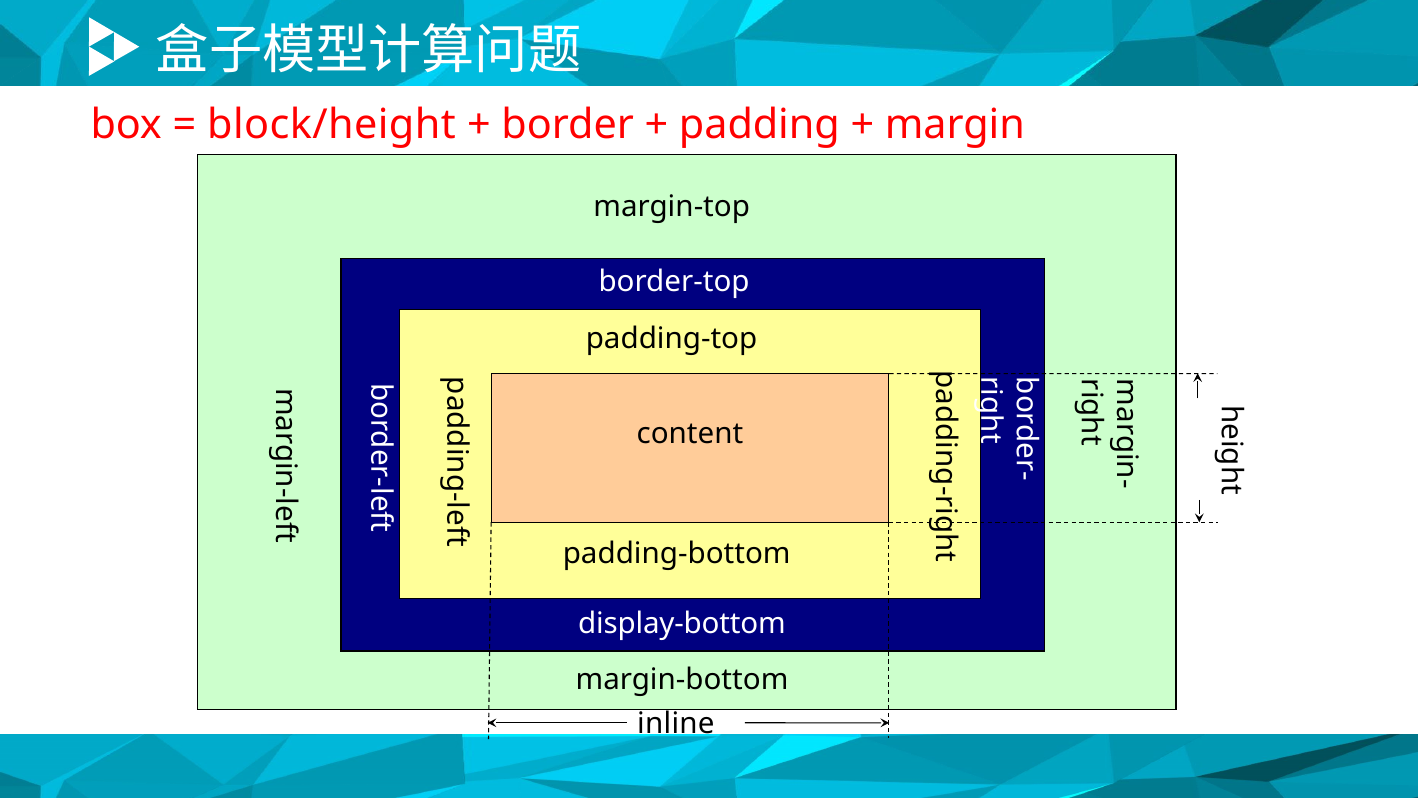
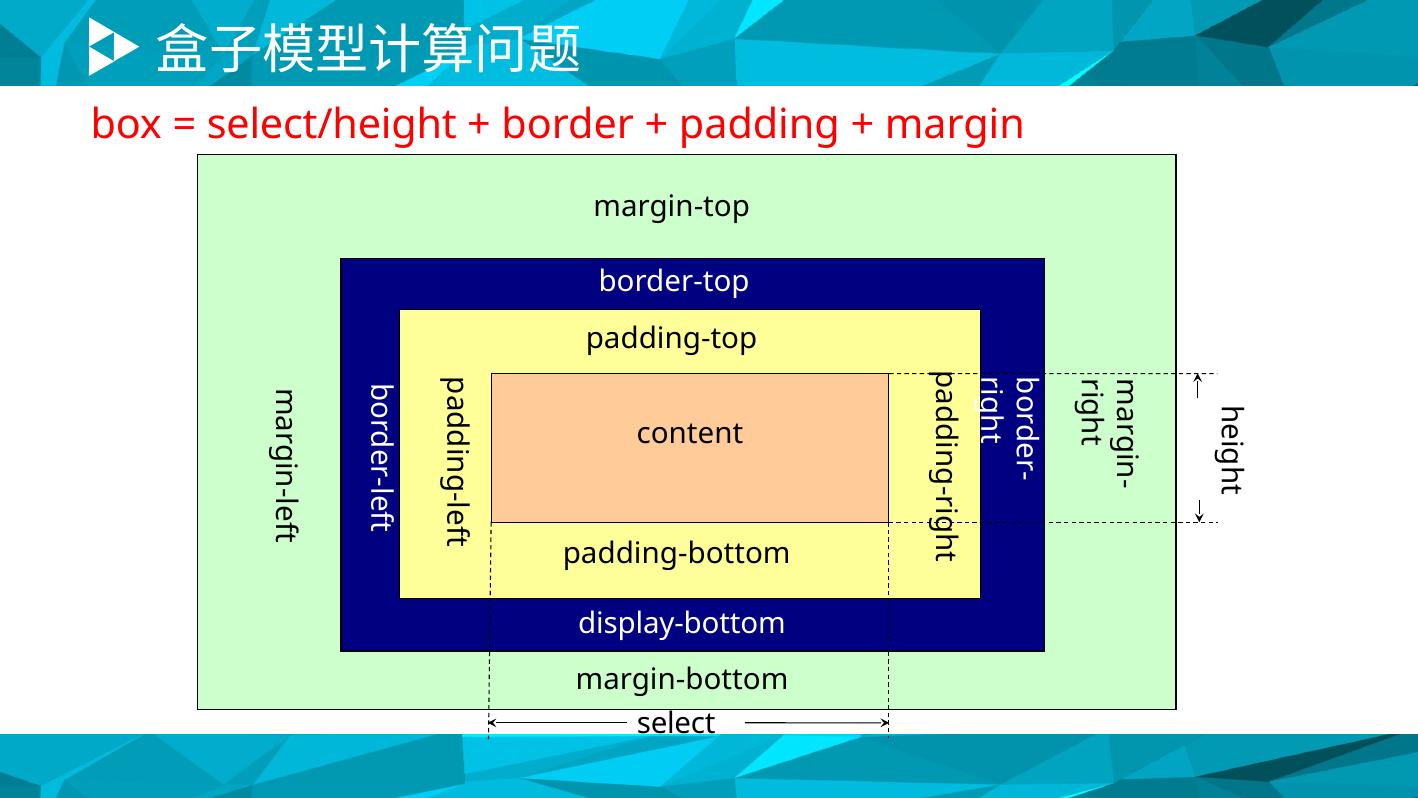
block/height: block/height -> select/height
inline: inline -> select
